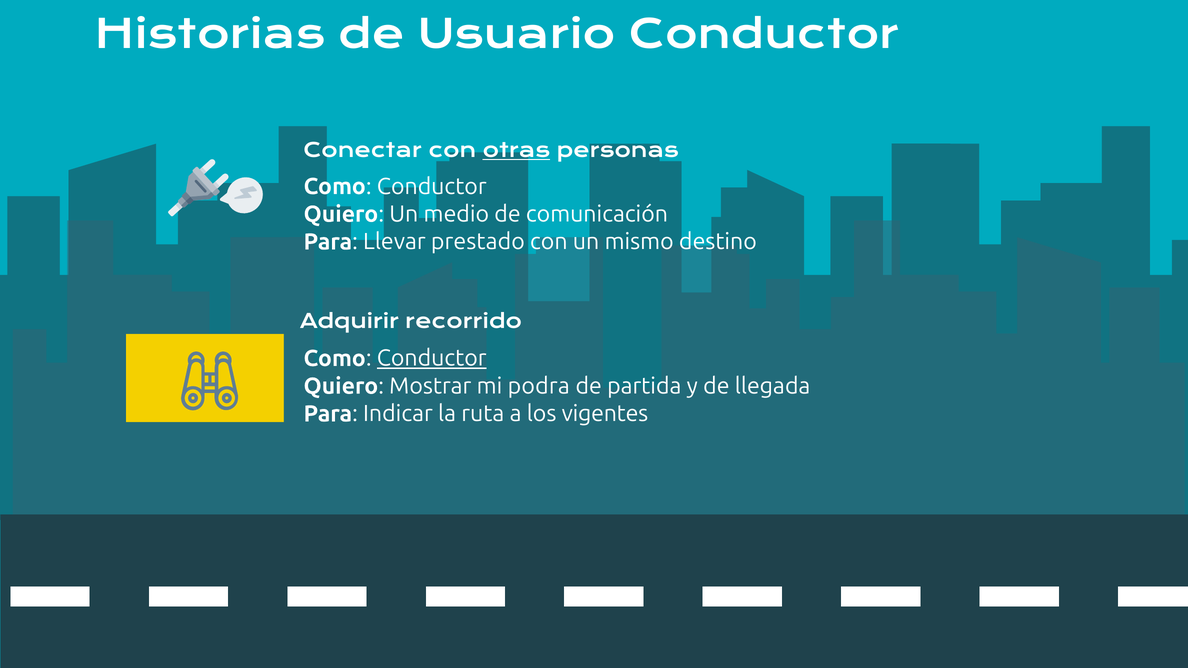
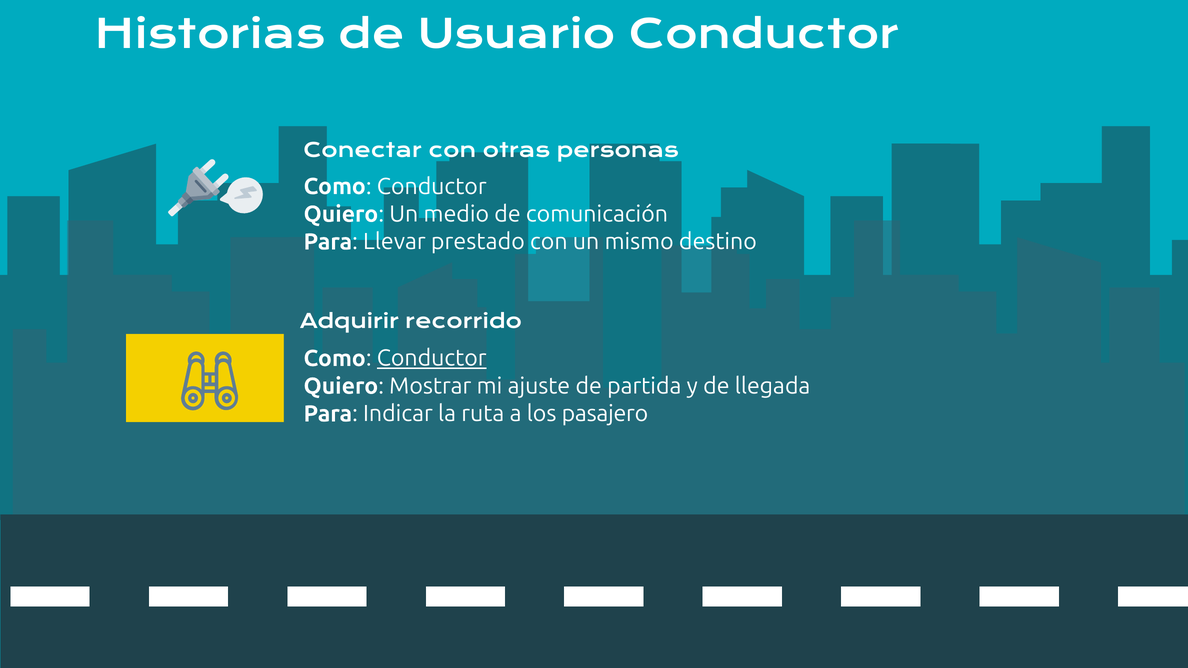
otras underline: present -> none
podra: podra -> ajuste
vigentes: vigentes -> pasajero
